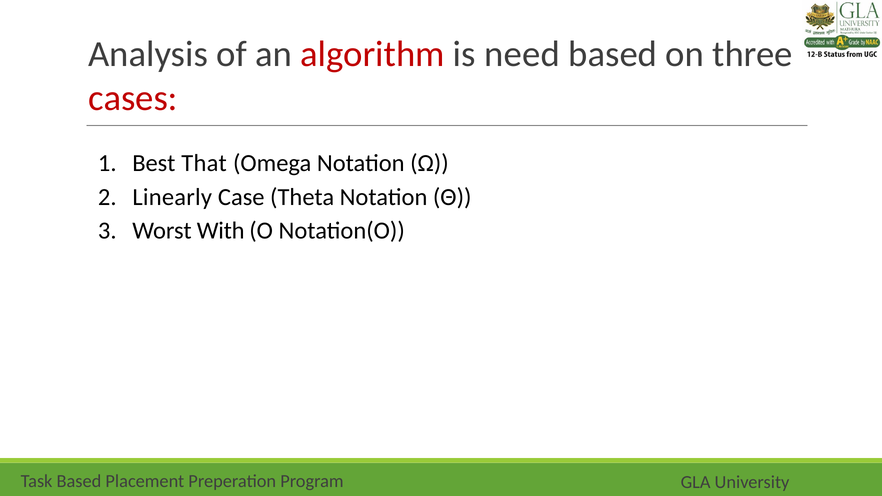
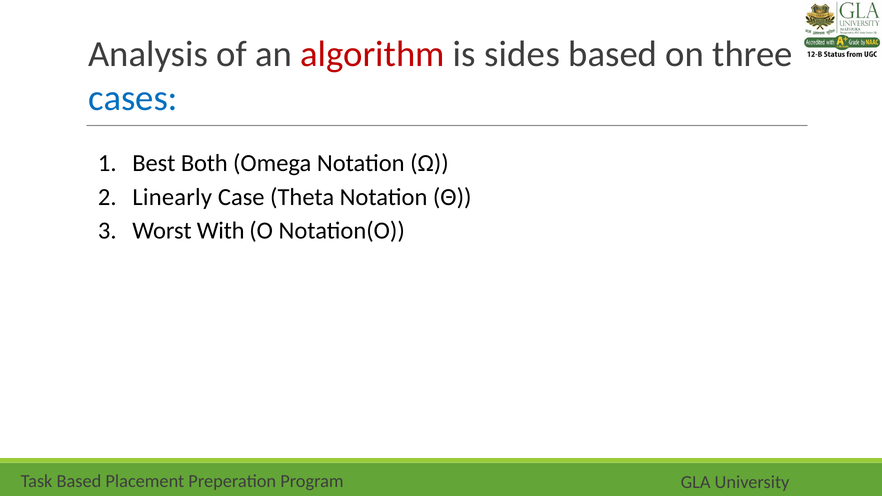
need: need -> sides
cases colour: red -> blue
That: That -> Both
